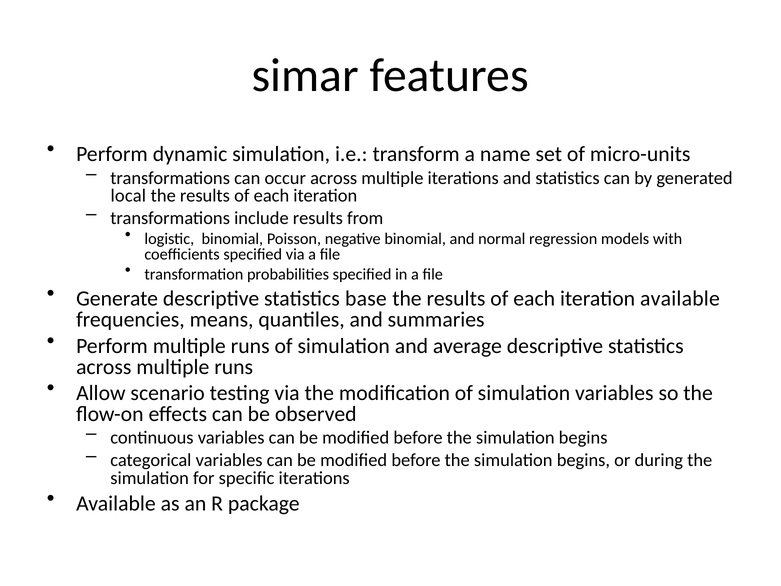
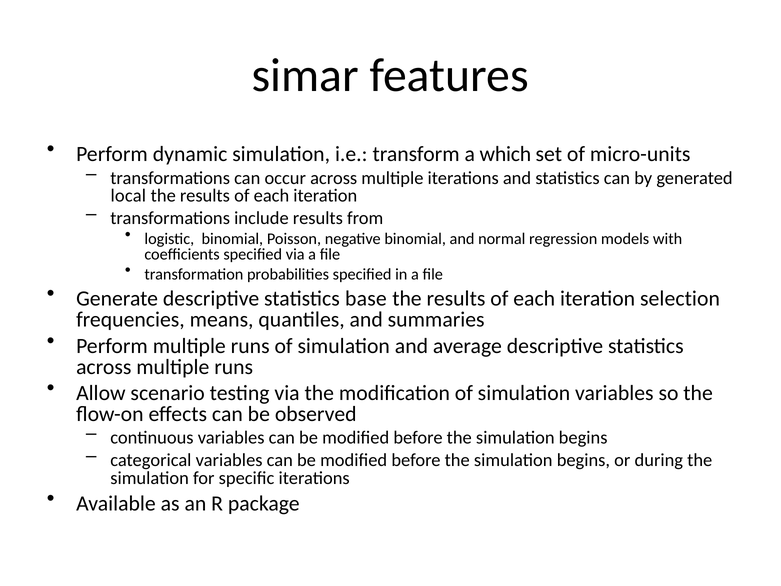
name: name -> which
iteration available: available -> selection
